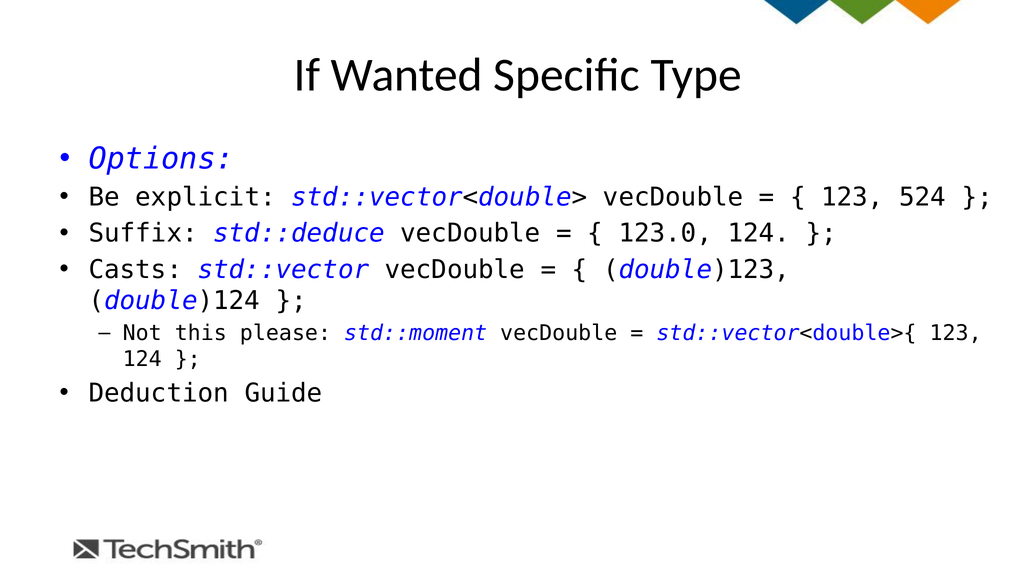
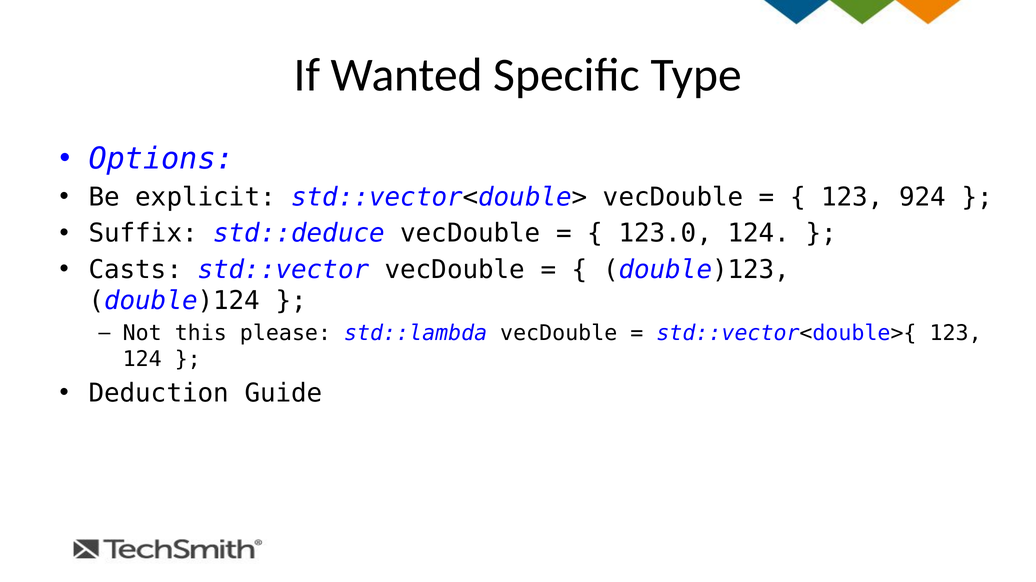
524: 524 -> 924
std::moment: std::moment -> std::lambda
